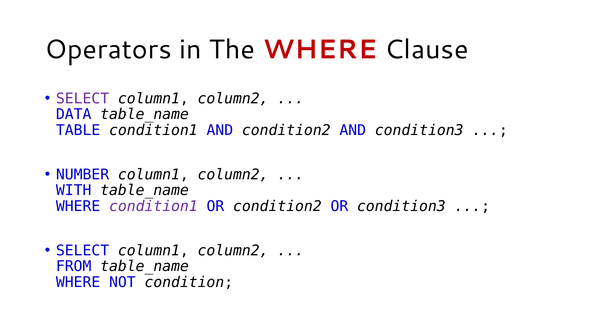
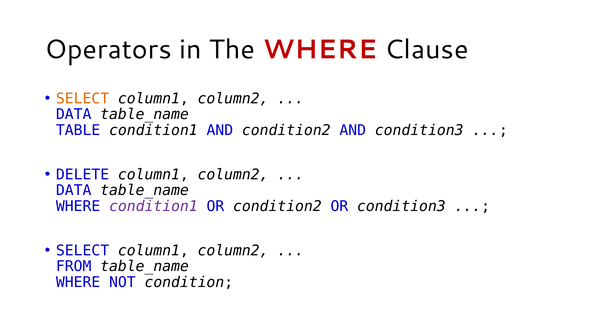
SELECT at (83, 98) colour: purple -> orange
NUMBER: NUMBER -> DELETE
WITH at (74, 190): WITH -> DATA
